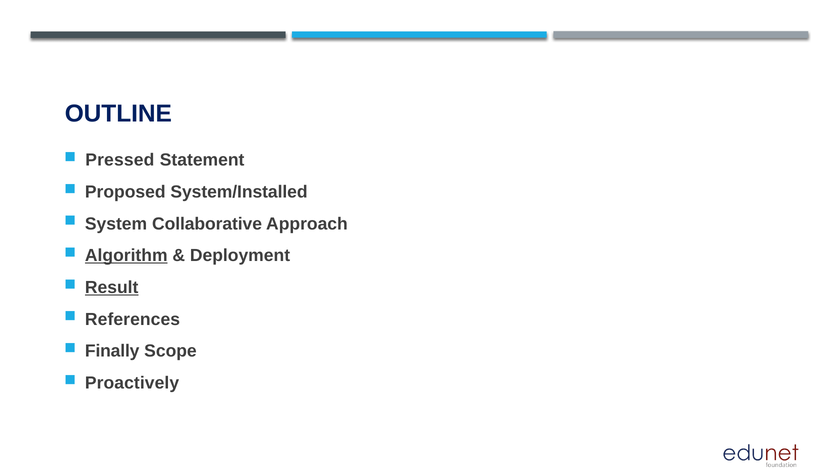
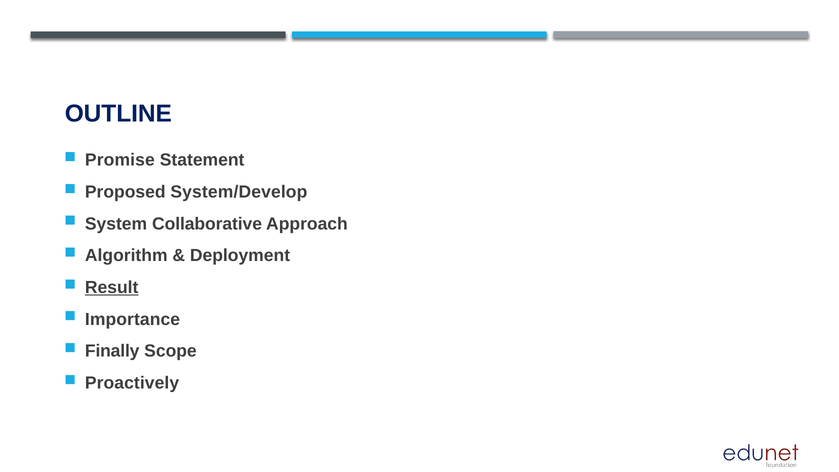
Pressed: Pressed -> Promise
System/Installed: System/Installed -> System/Develop
Algorithm underline: present -> none
References: References -> Importance
